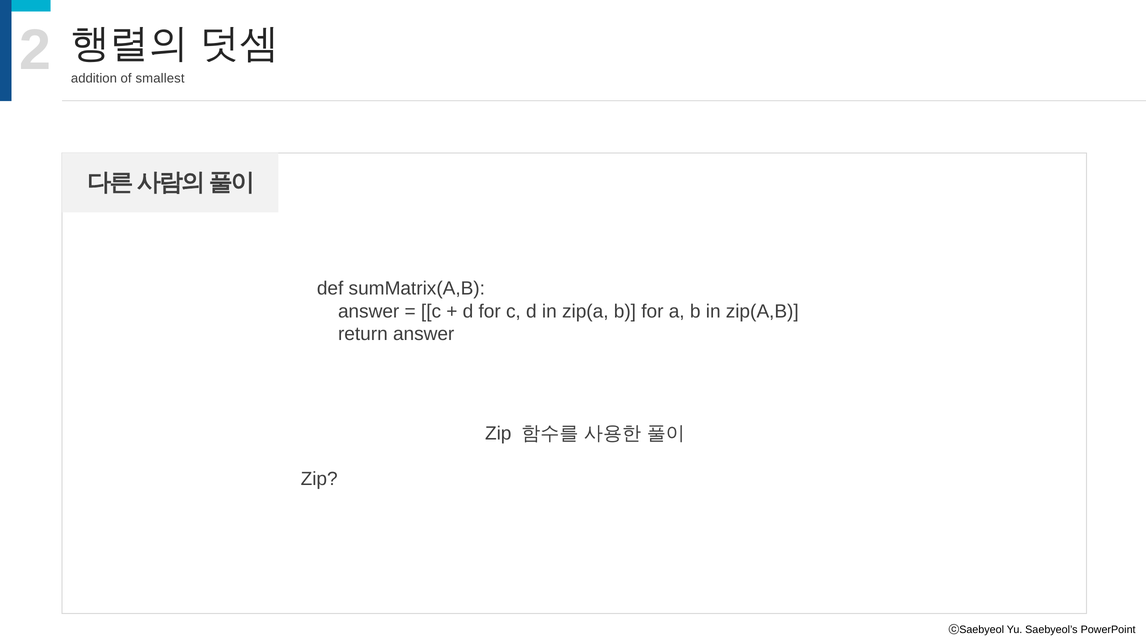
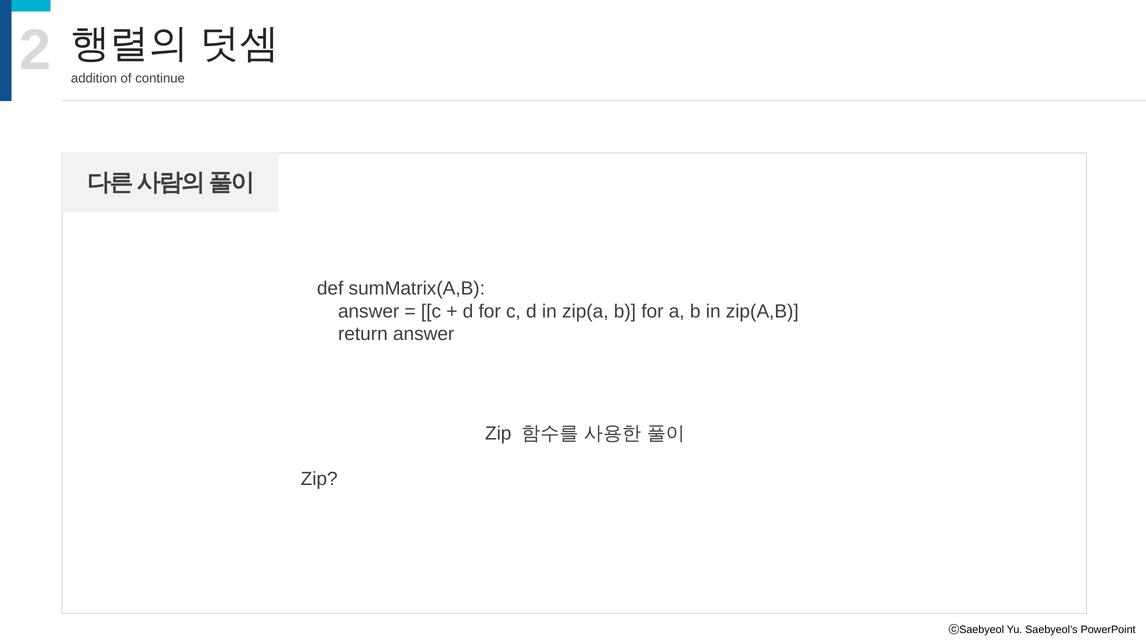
smallest: smallest -> continue
